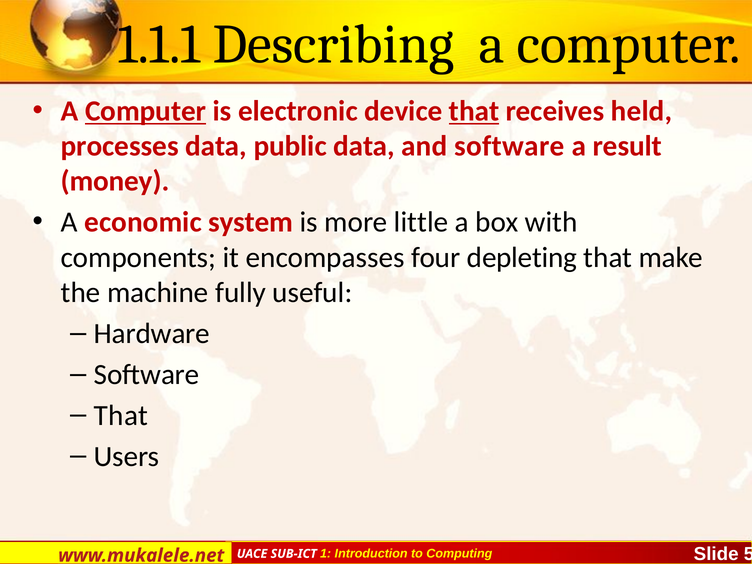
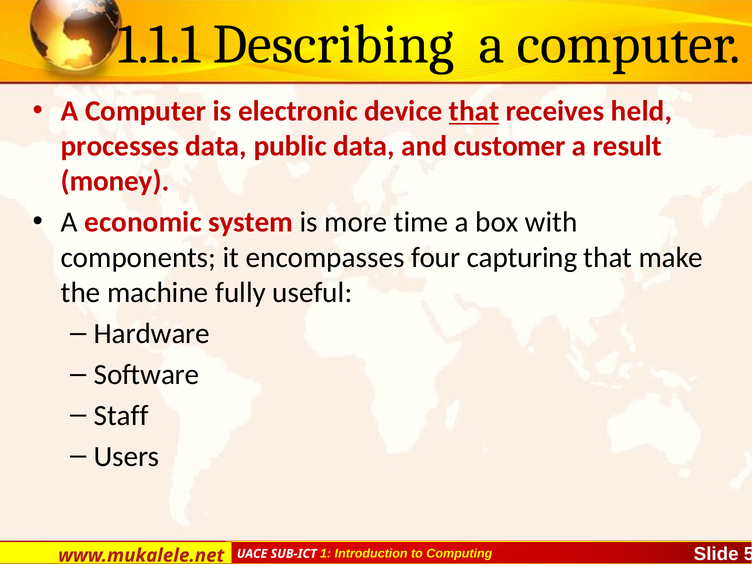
Computer at (146, 111) underline: present -> none
and software: software -> customer
little: little -> time
depleting: depleting -> capturing
That at (121, 415): That -> Staff
